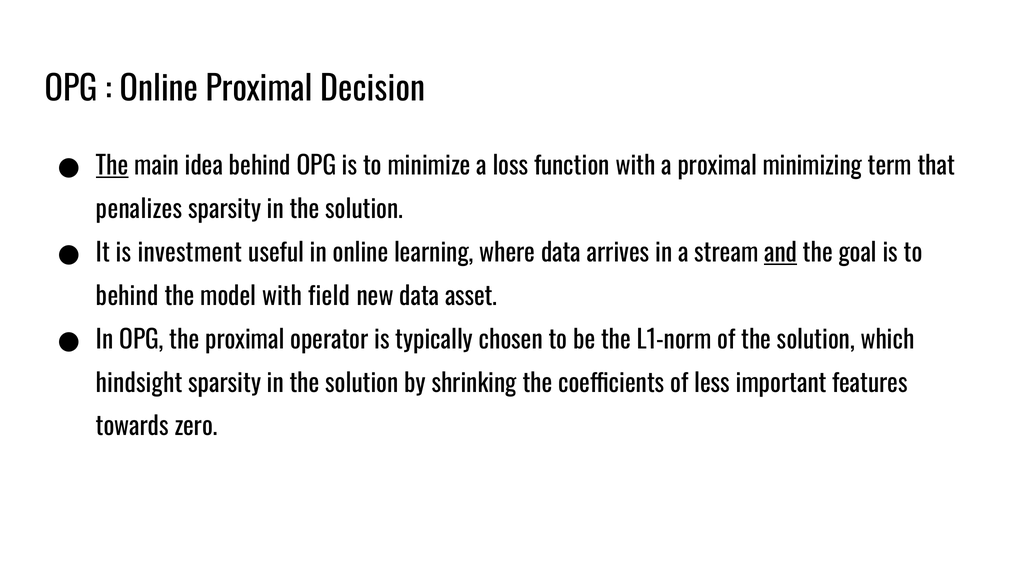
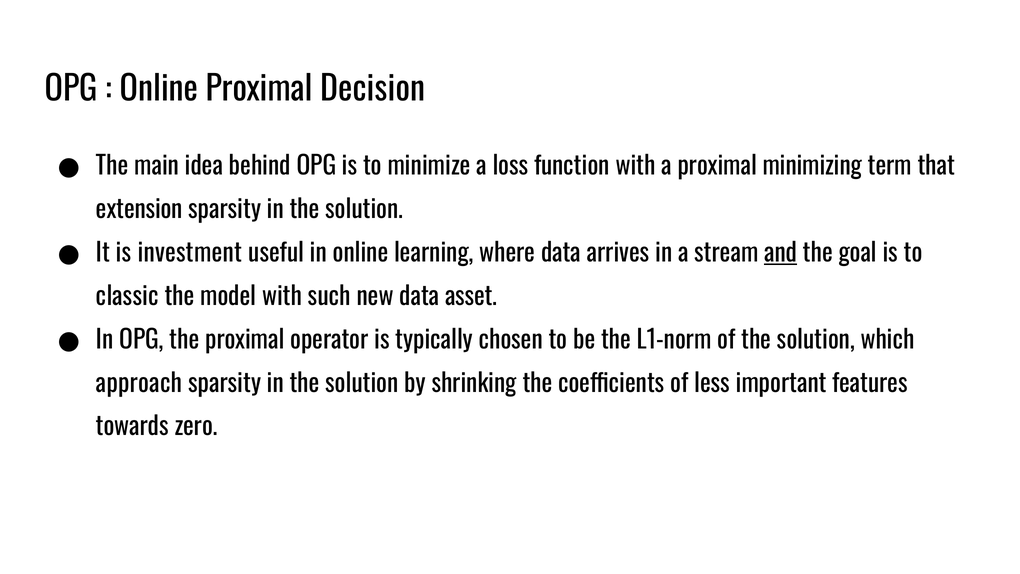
The at (112, 166) underline: present -> none
penalizes: penalizes -> extension
behind at (127, 297): behind -> classic
field: field -> such
hindsight: hindsight -> approach
